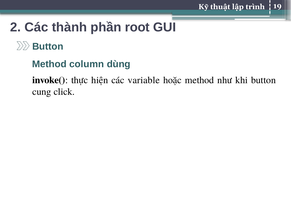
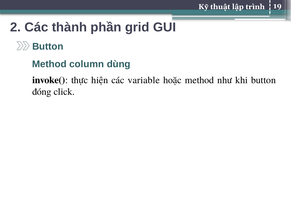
root: root -> grid
cung: cung -> đóng
